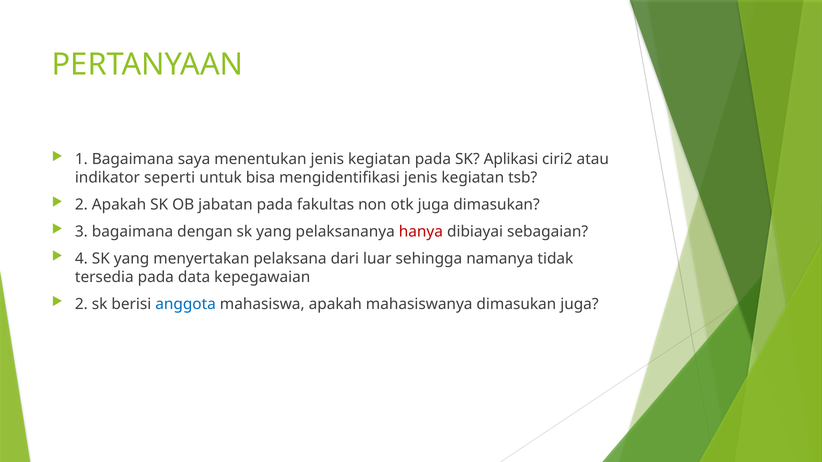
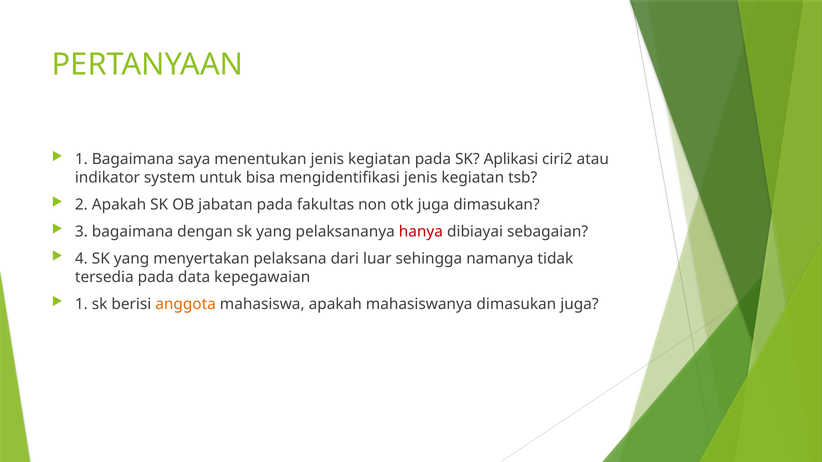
seperti: seperti -> system
2 at (81, 304): 2 -> 1
anggota colour: blue -> orange
